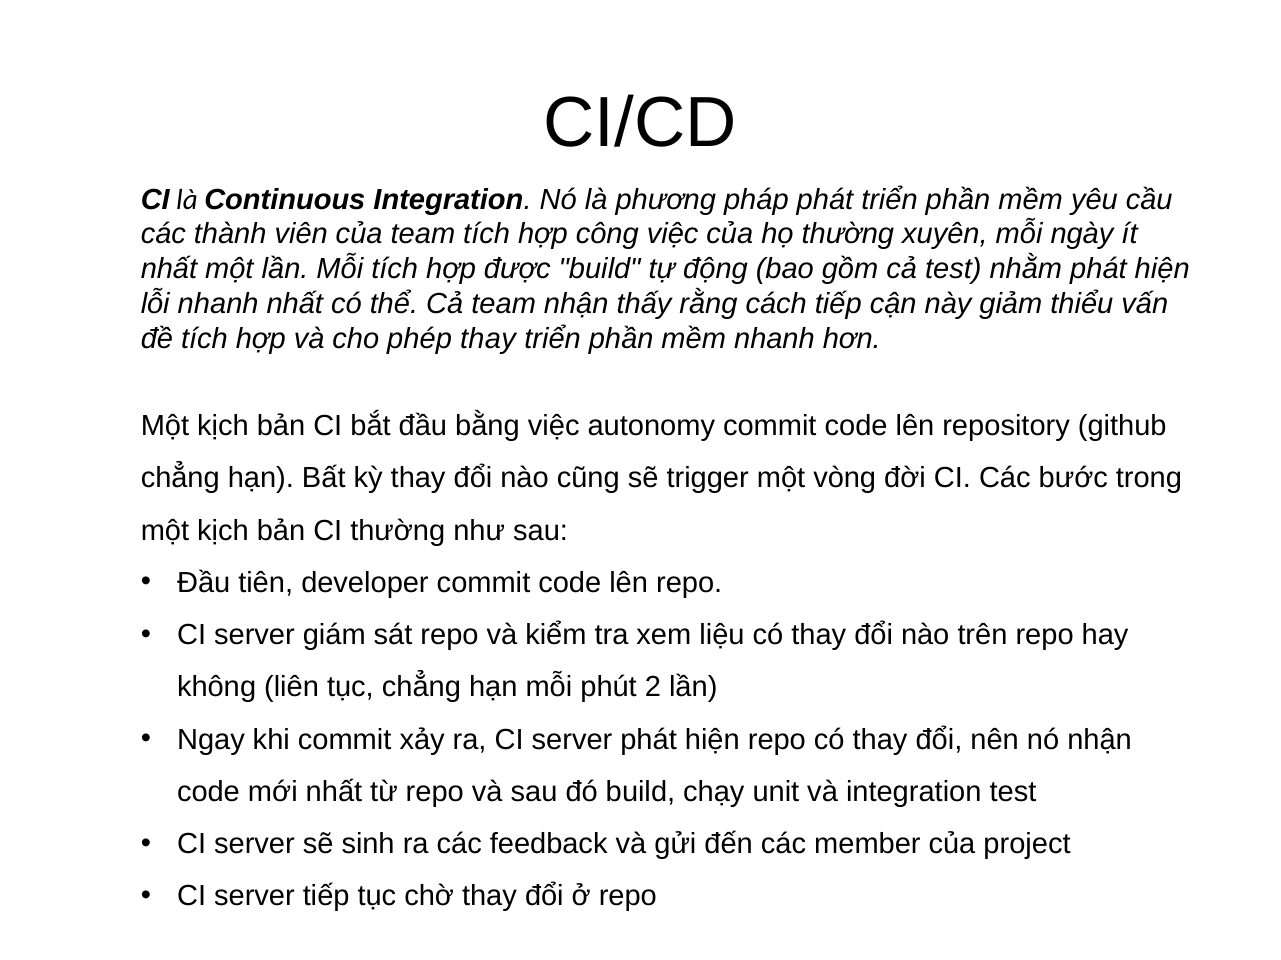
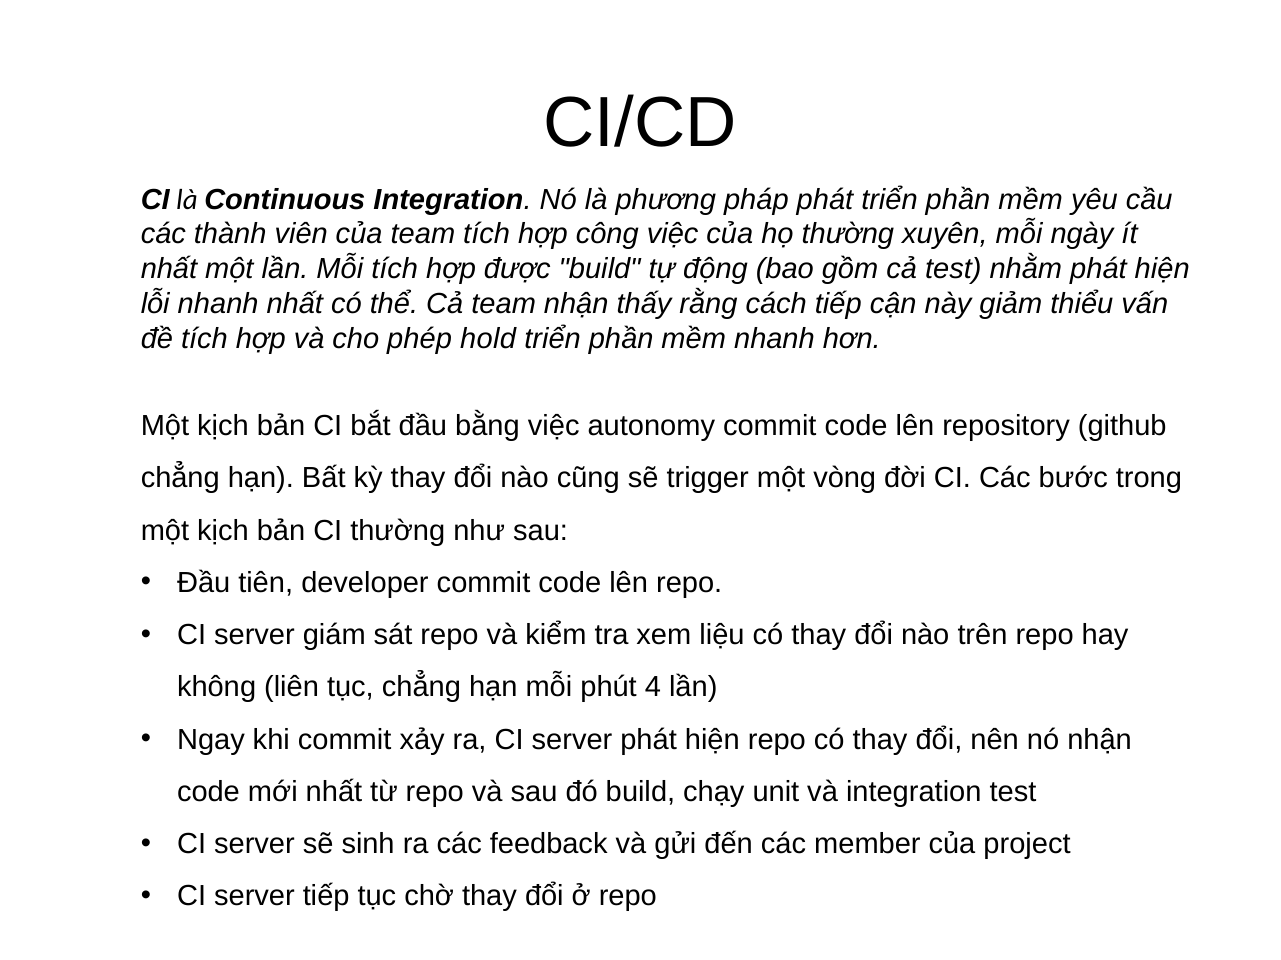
phép thay: thay -> hold
2: 2 -> 4
